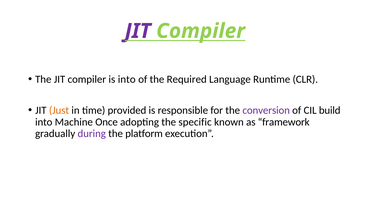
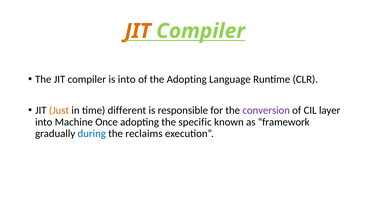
JIT at (138, 31) colour: purple -> orange
the Required: Required -> Adopting
provided: provided -> different
build: build -> layer
during colour: purple -> blue
platform: platform -> reclaims
